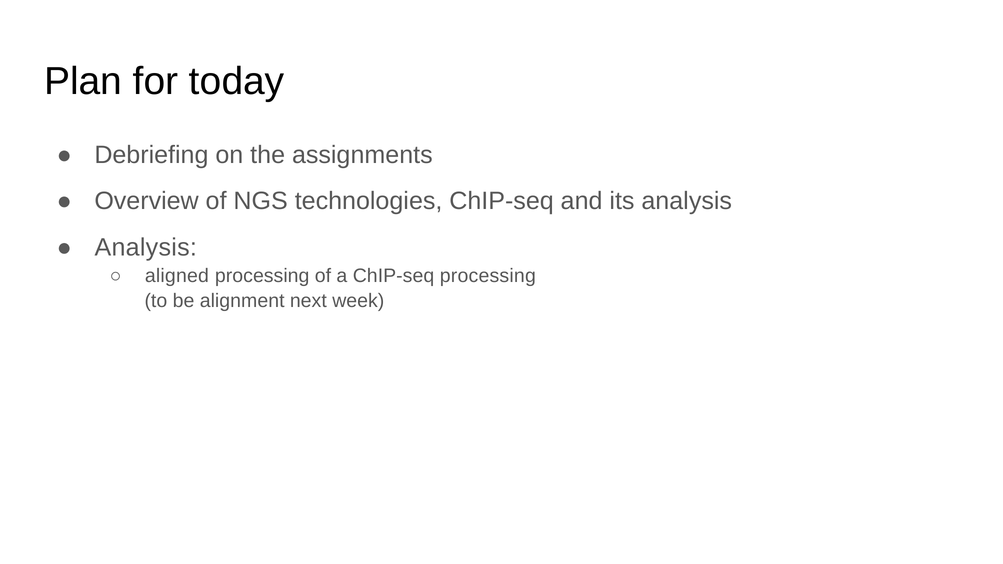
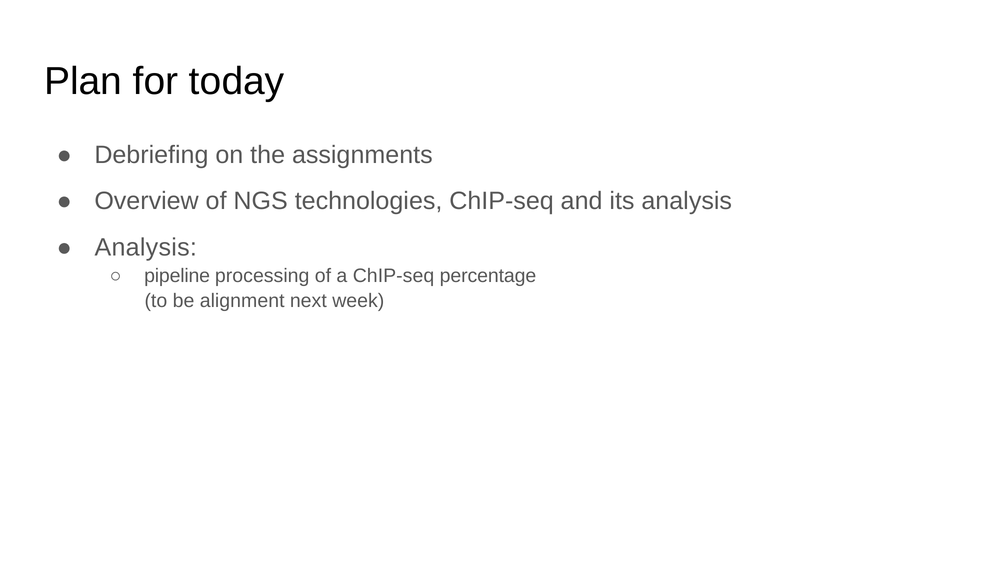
aligned: aligned -> pipeline
ChIP-seq processing: processing -> percentage
